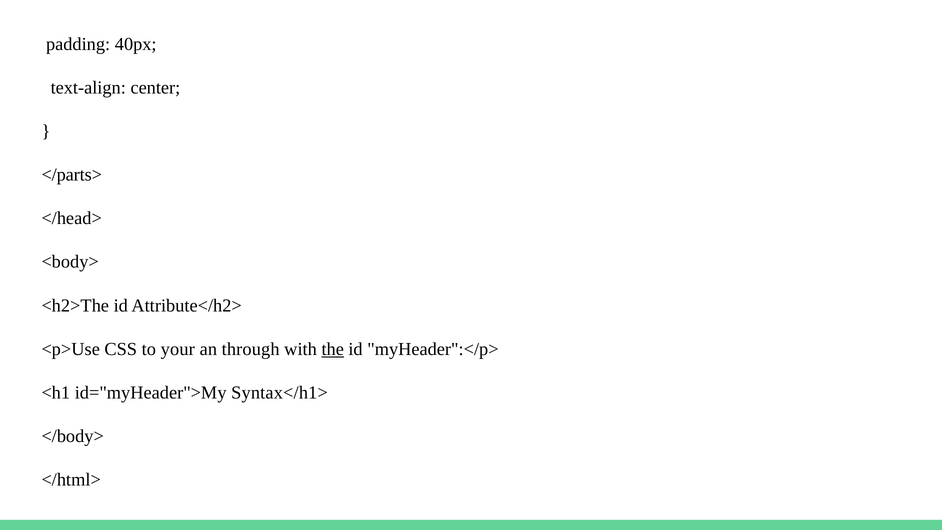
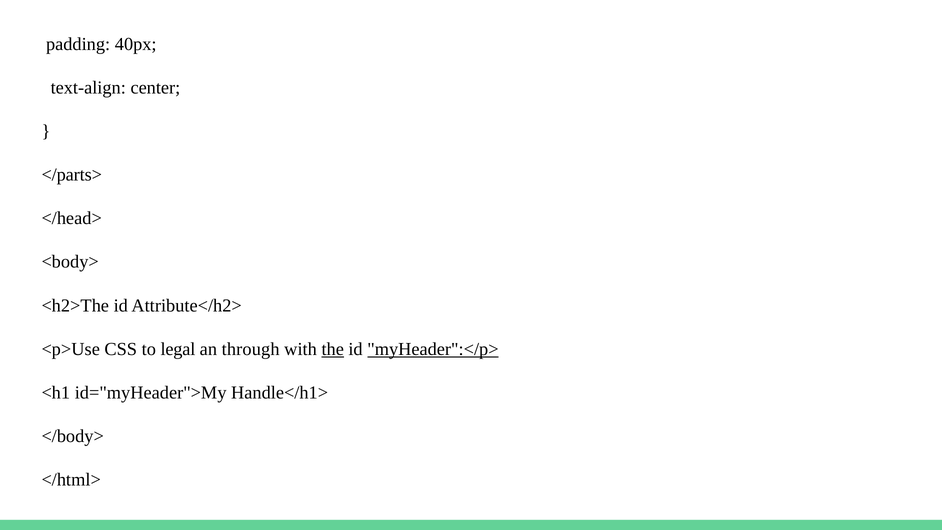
your: your -> legal
myHeader":</p> underline: none -> present
Syntax</h1>: Syntax</h1> -> Handle</h1>
